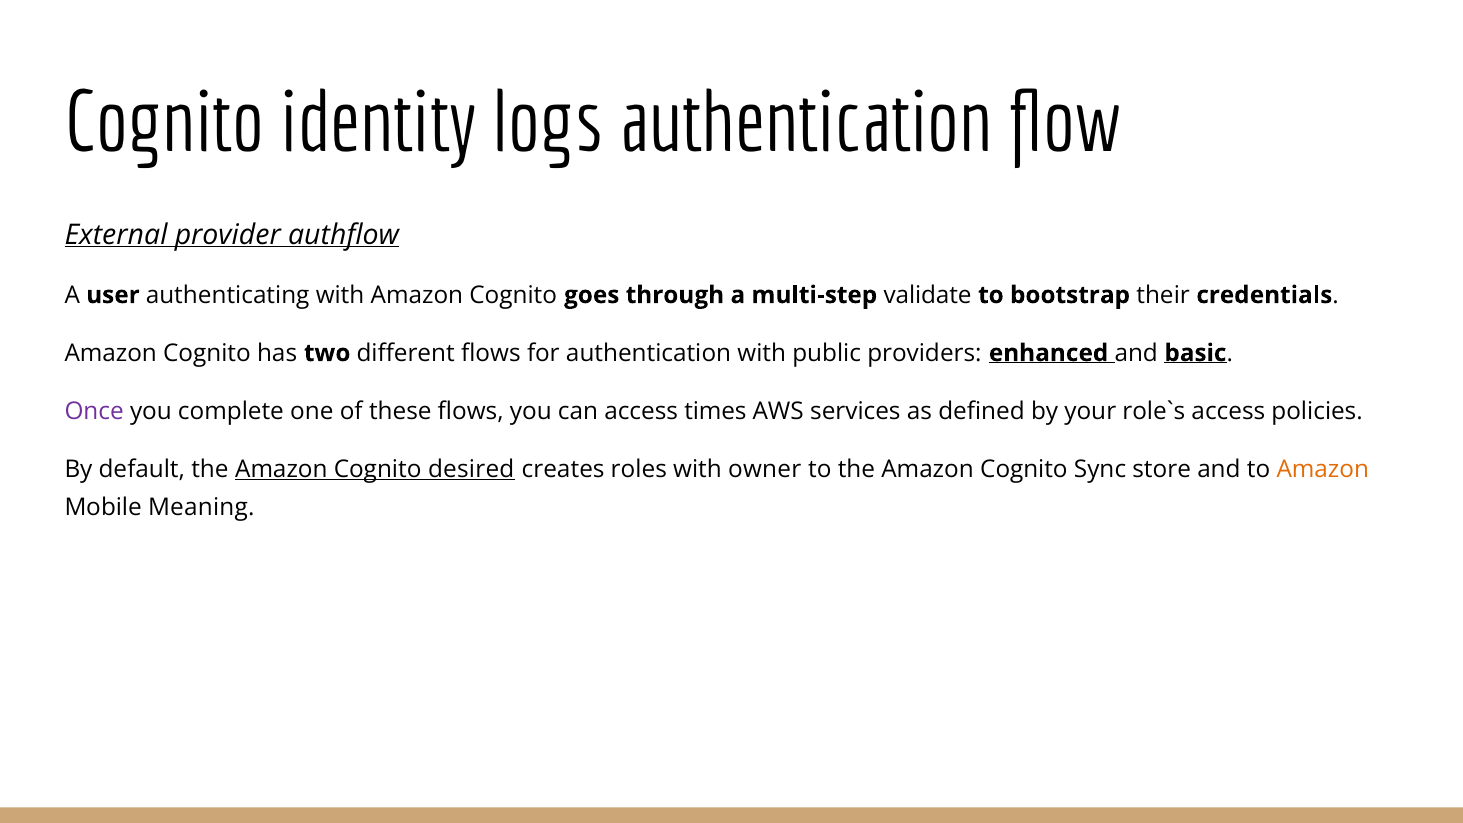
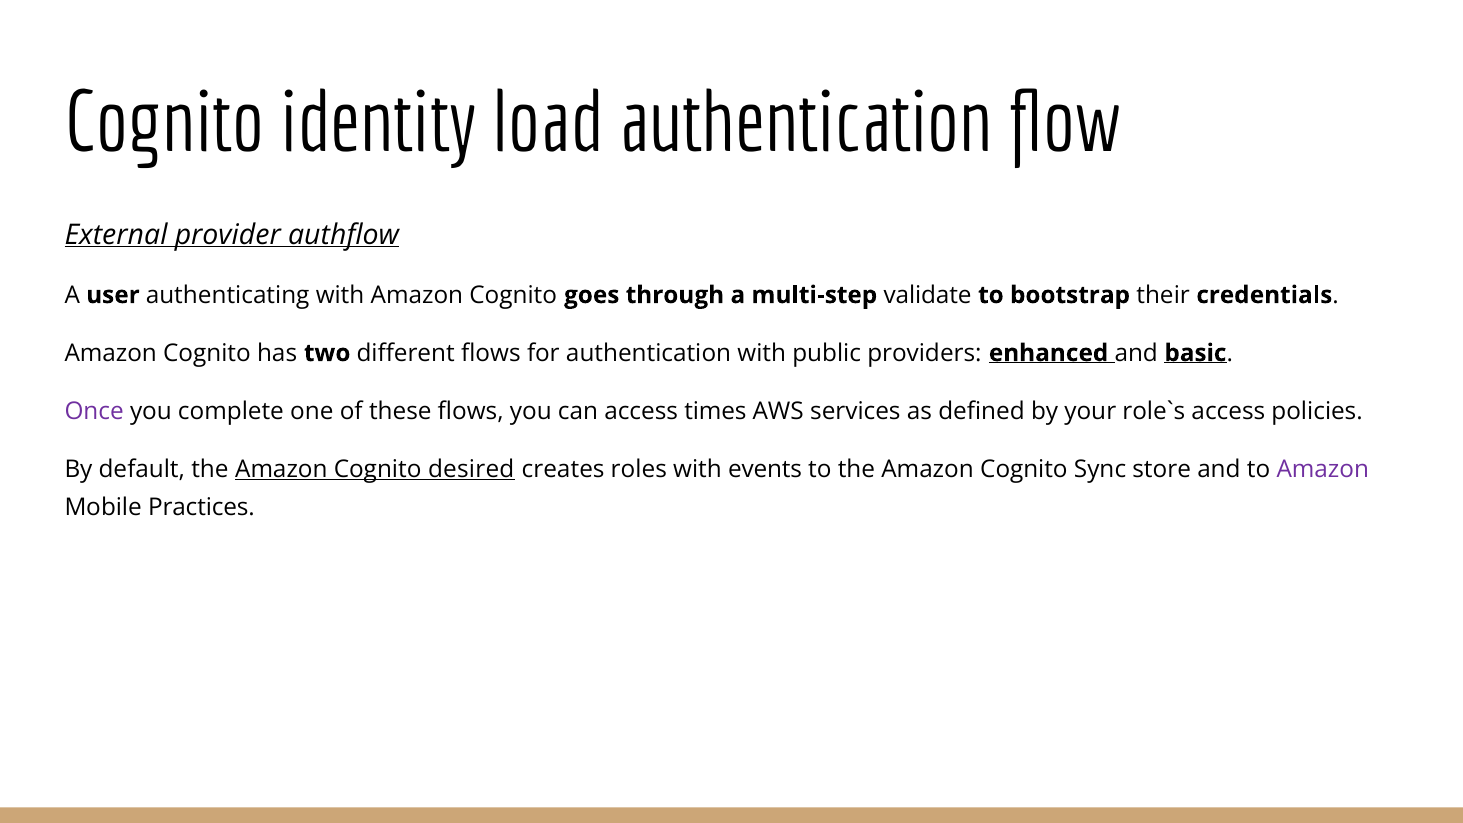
logs: logs -> load
owner: owner -> events
Amazon at (1323, 470) colour: orange -> purple
Meaning: Meaning -> Practices
